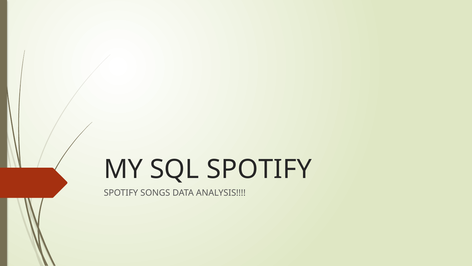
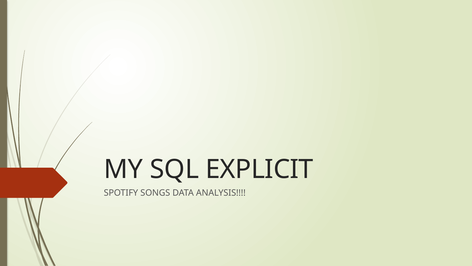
SQL SPOTIFY: SPOTIFY -> EXPLICIT
